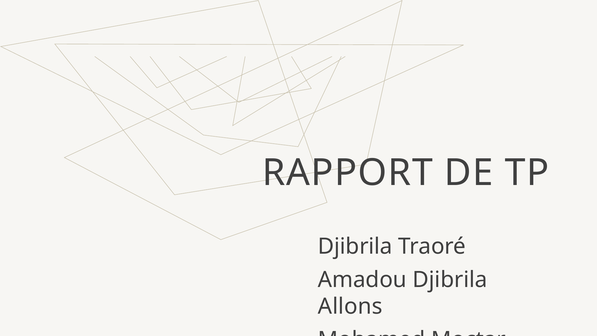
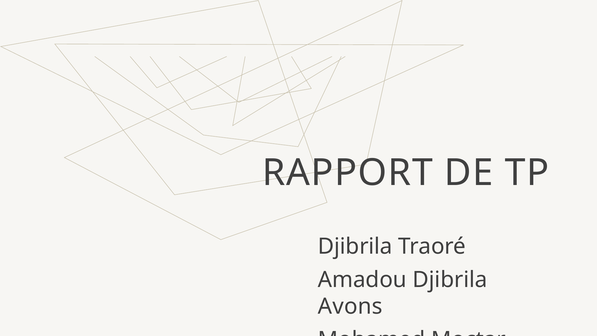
Allons: Allons -> Avons
